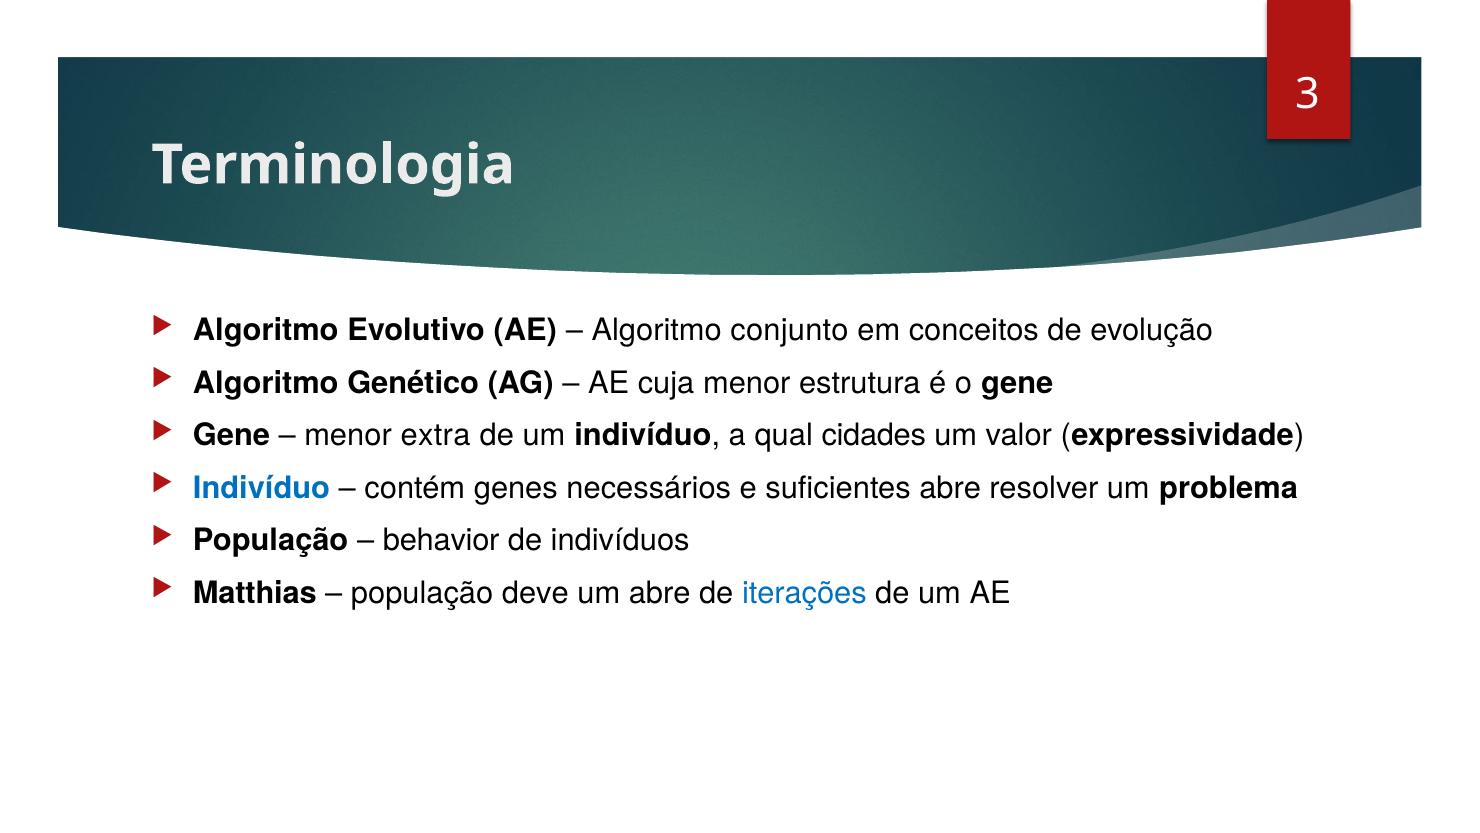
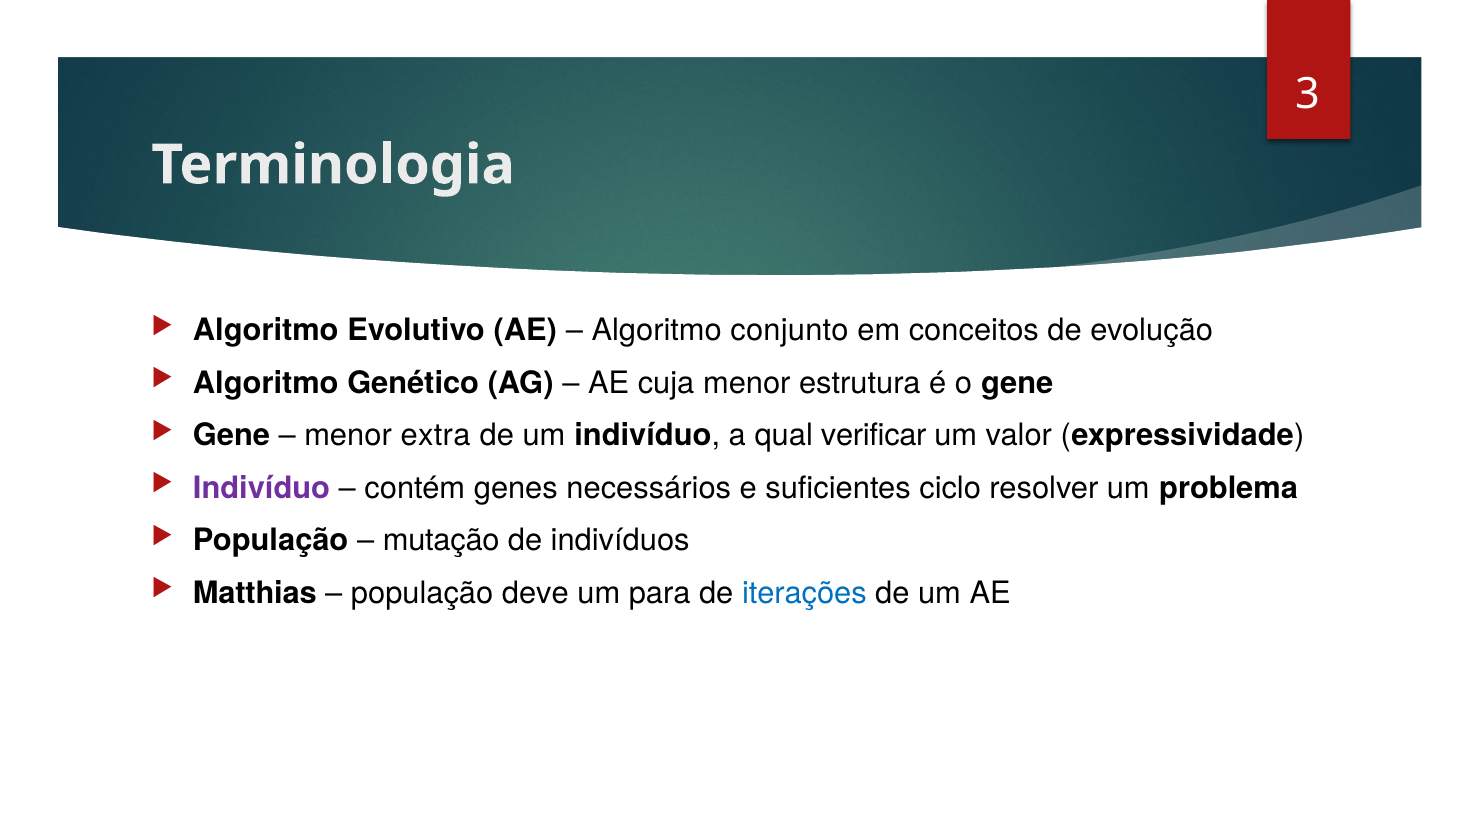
cidades: cidades -> verificar
Indivíduo at (262, 488) colour: blue -> purple
suficientes abre: abre -> ciclo
behavior: behavior -> mutação
um abre: abre -> para
